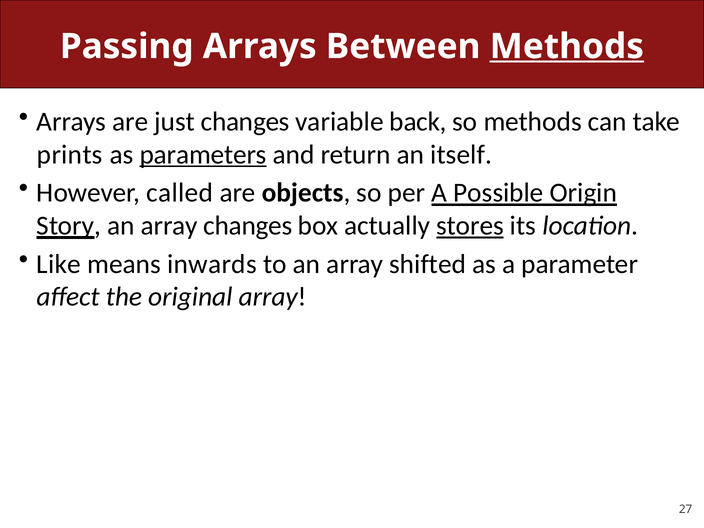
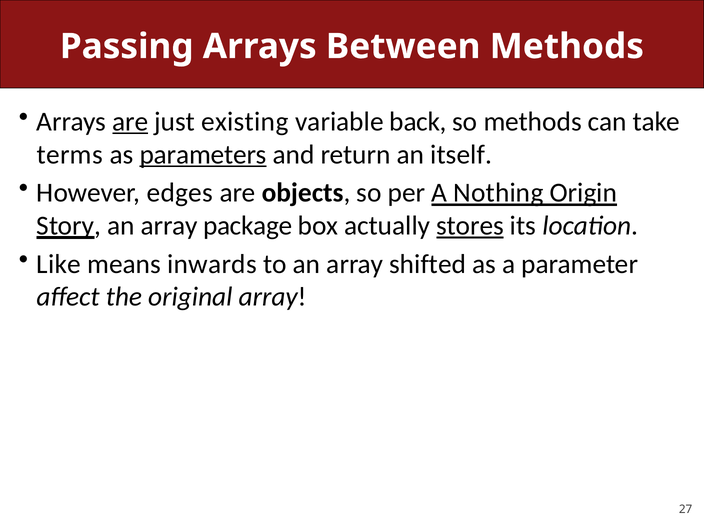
Methods at (567, 46) underline: present -> none
are at (130, 122) underline: none -> present
just changes: changes -> existing
prints: prints -> terms
called: called -> edges
Possible: Possible -> Nothing
array changes: changes -> package
